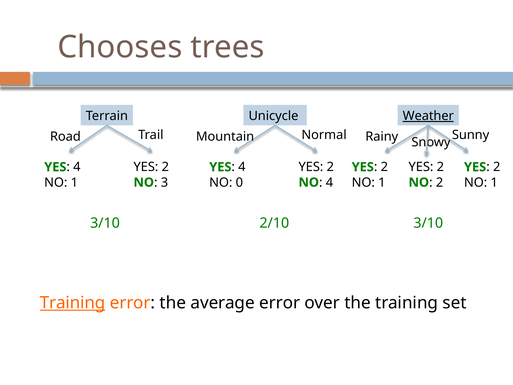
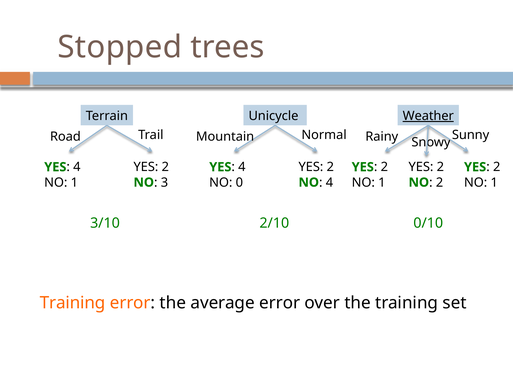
Chooses: Chooses -> Stopped
2/10 3/10: 3/10 -> 0/10
Training at (73, 303) underline: present -> none
